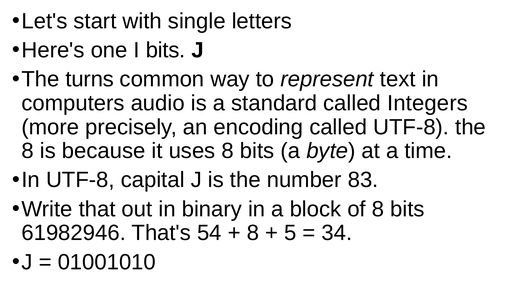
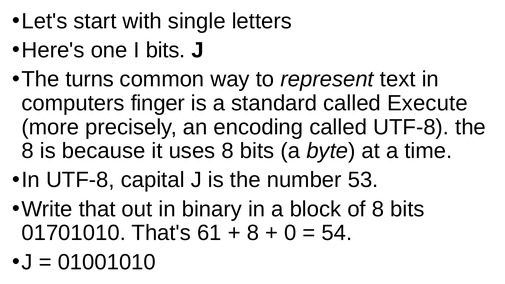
audio: audio -> finger
Integers: Integers -> Execute
83: 83 -> 53
61982946: 61982946 -> 01701010
54: 54 -> 61
5: 5 -> 0
34: 34 -> 54
